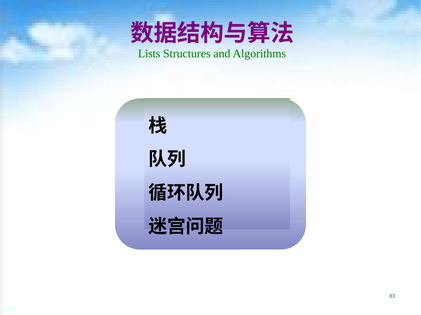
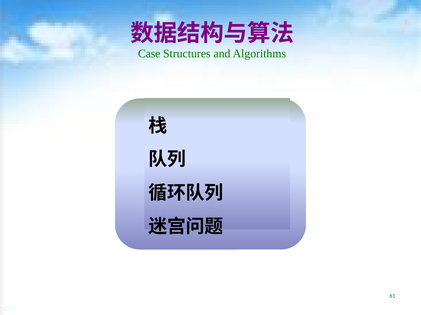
Lists: Lists -> Case
